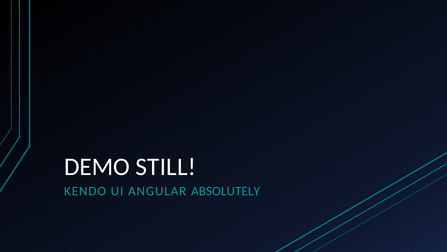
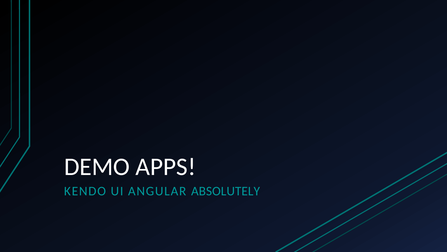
STILL: STILL -> APPS
